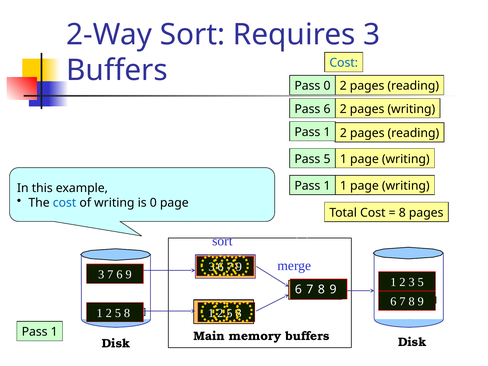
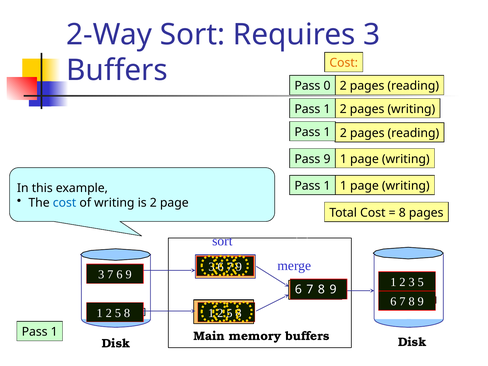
Cost at (344, 63) colour: blue -> orange
6 at (327, 109): 6 -> 1
Pass 5: 5 -> 9
is 0: 0 -> 2
